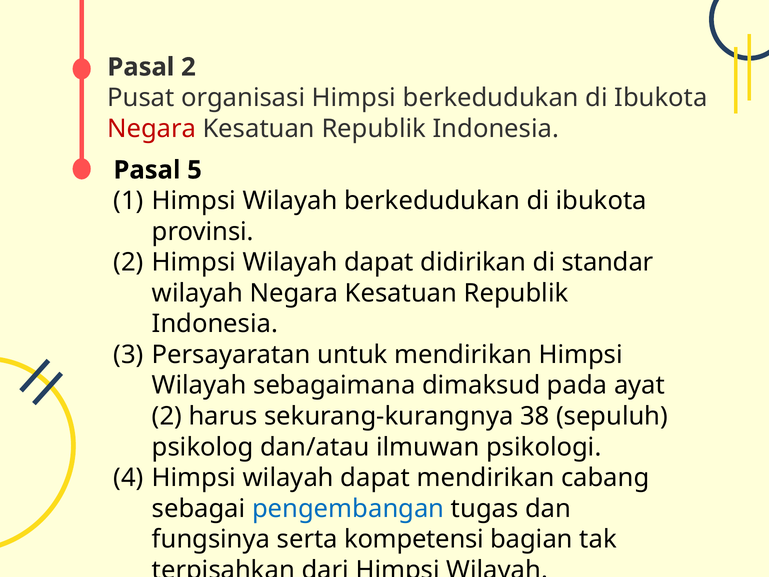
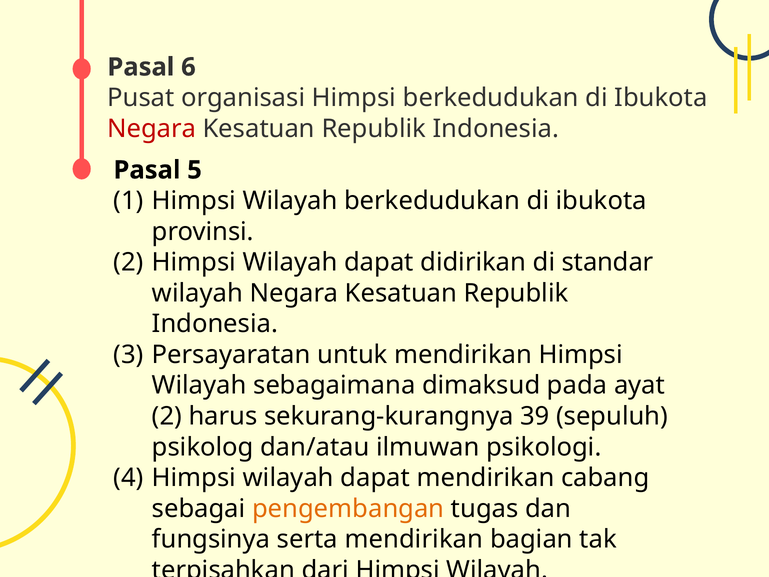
Pasal 2: 2 -> 6
38: 38 -> 39
pengembangan colour: blue -> orange
serta kompetensi: kompetensi -> mendirikan
